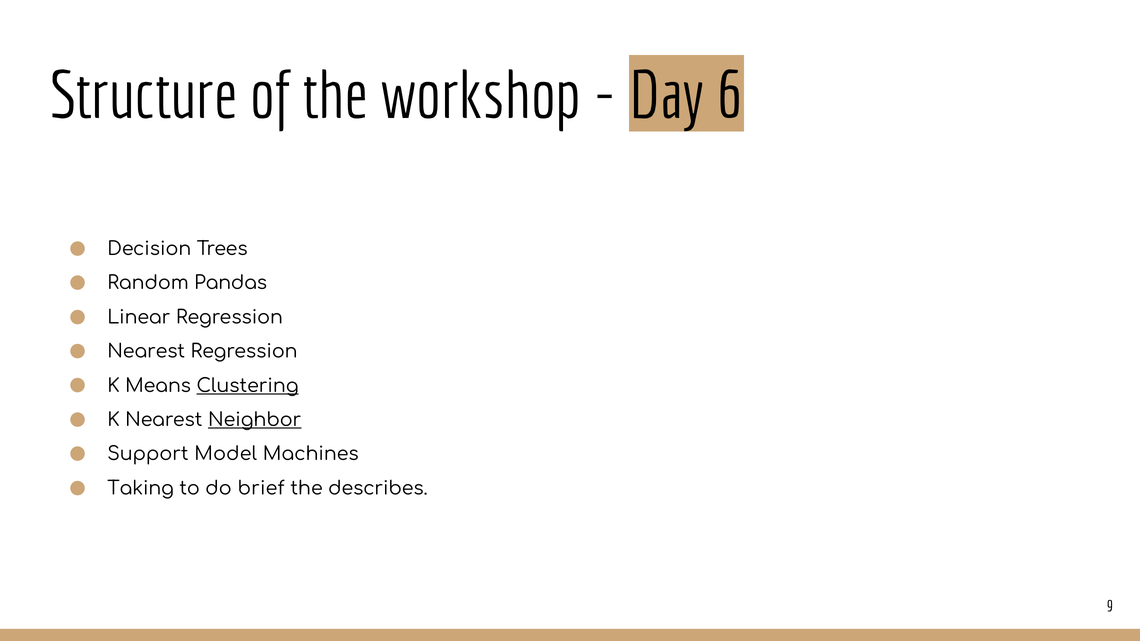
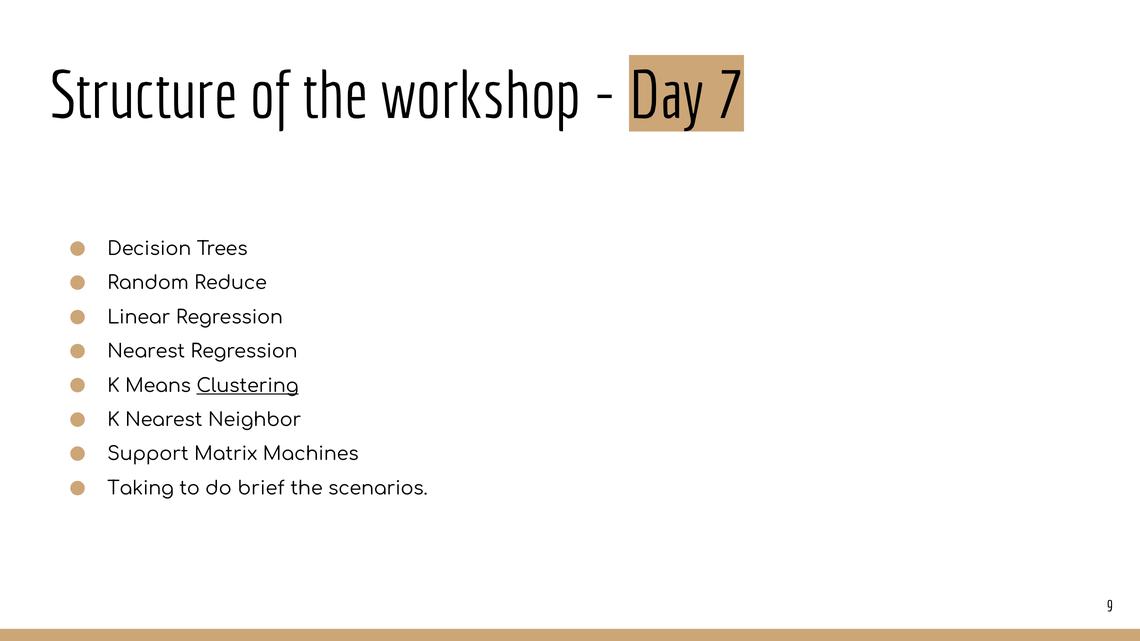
6: 6 -> 7
Pandas: Pandas -> Reduce
Neighbor underline: present -> none
Model: Model -> Matrix
describes: describes -> scenarios
